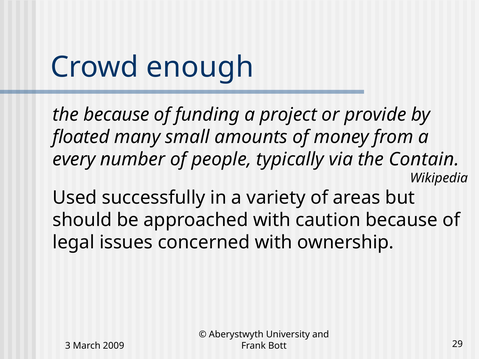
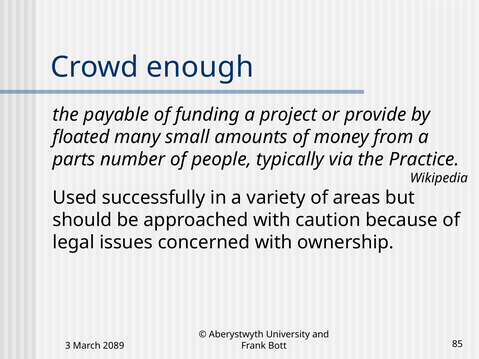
the because: because -> payable
every: every -> parts
Contain: Contain -> Practice
2009: 2009 -> 2089
29: 29 -> 85
